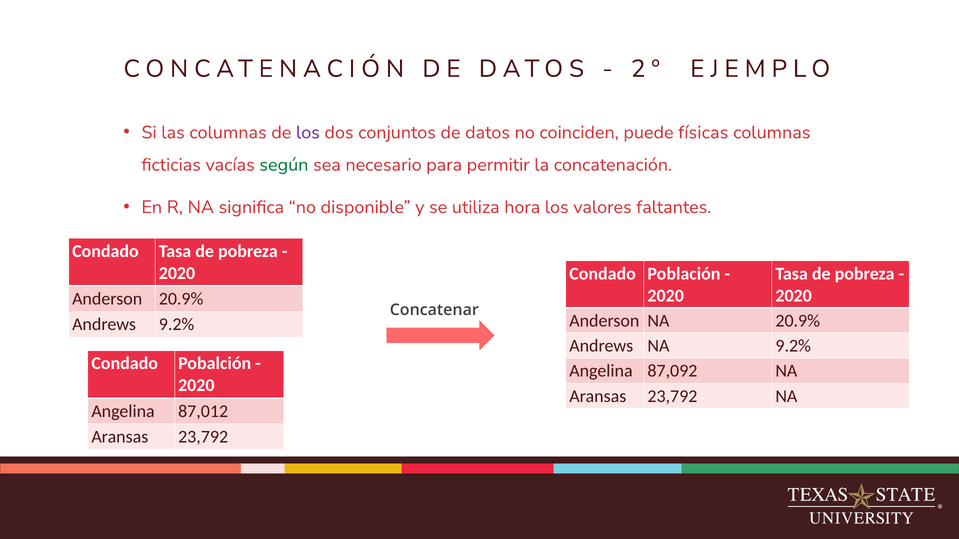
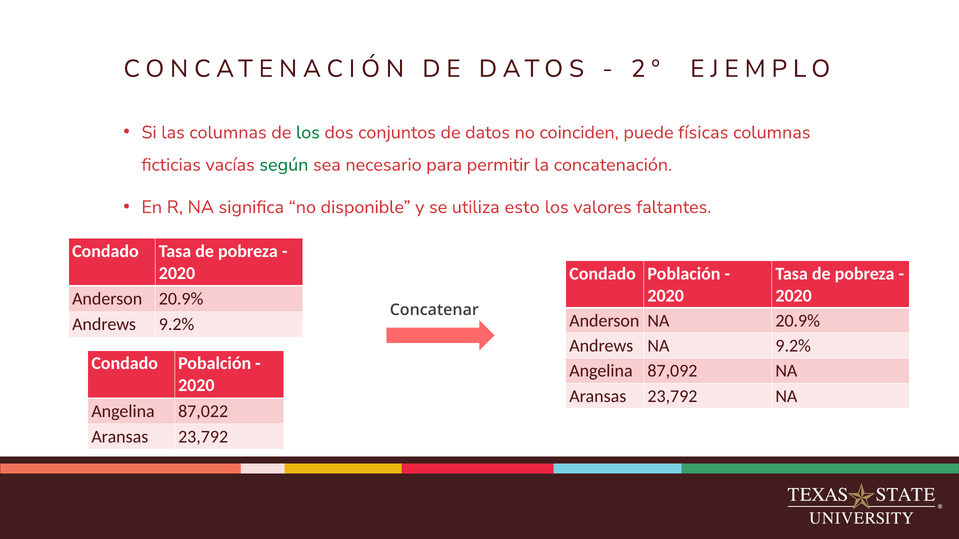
los at (308, 133) colour: purple -> green
hora: hora -> esto
87,012: 87,012 -> 87,022
